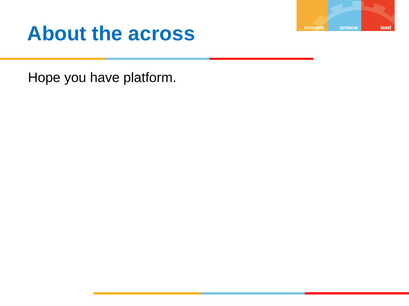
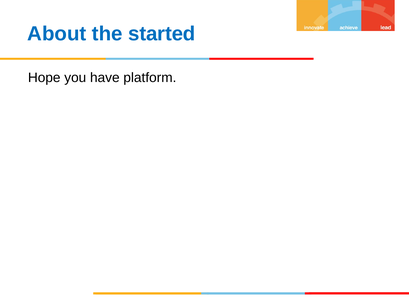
across: across -> started
